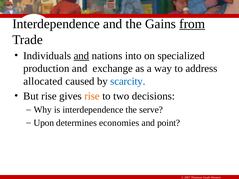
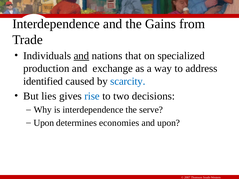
from underline: present -> none
into: into -> that
allocated: allocated -> identified
But rise: rise -> lies
rise at (92, 96) colour: orange -> blue
and point: point -> upon
